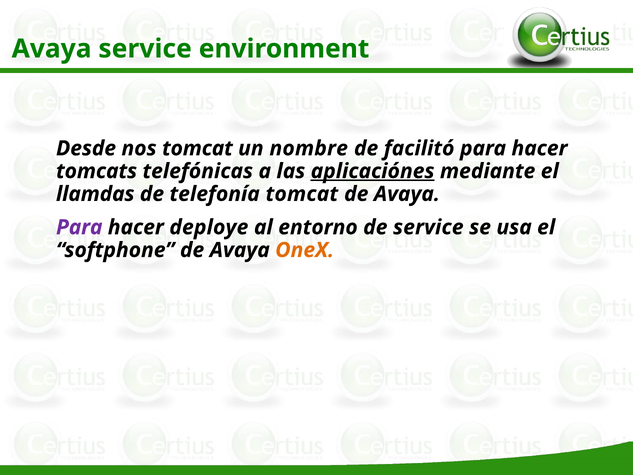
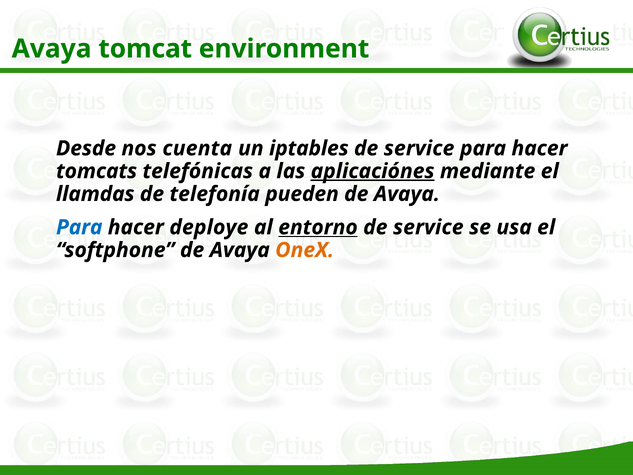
Avaya service: service -> tomcat
nos tomcat: tomcat -> cuenta
nombre: nombre -> iptables
facilitó at (419, 148): facilitó -> service
telefonía tomcat: tomcat -> pueden
Para at (79, 227) colour: purple -> blue
entorno underline: none -> present
